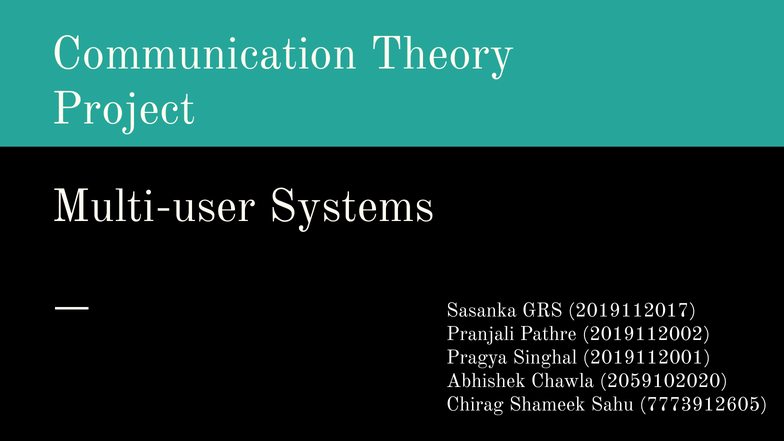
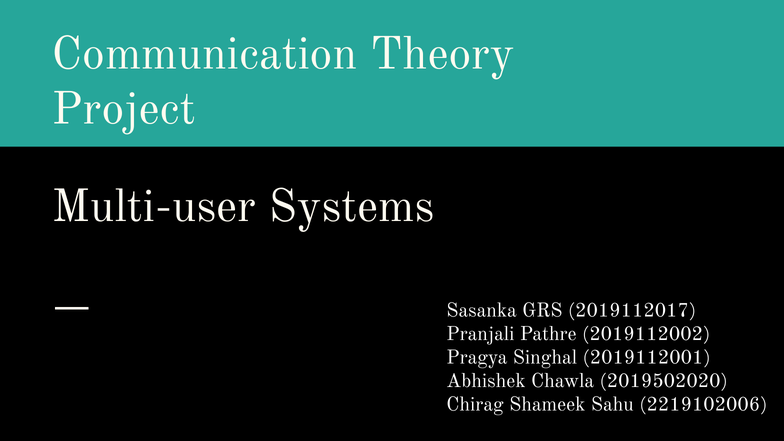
2059102020: 2059102020 -> 2019502020
7773912605: 7773912605 -> 2219102006
